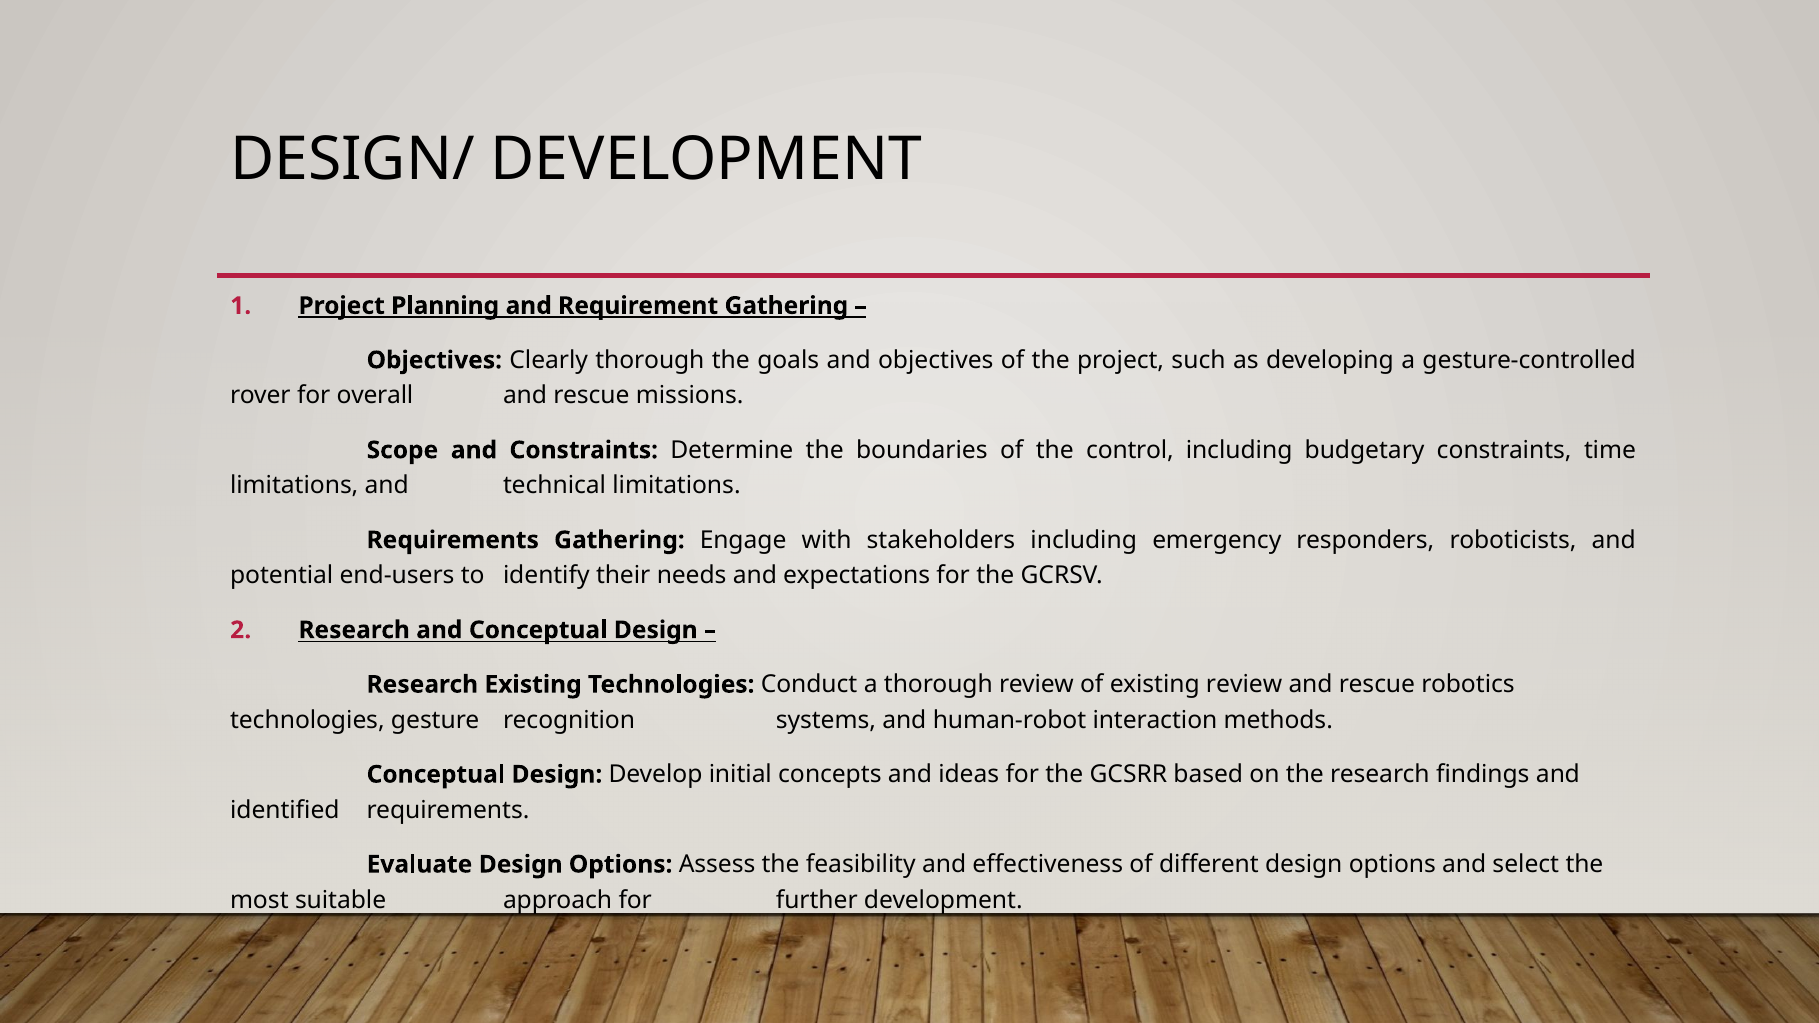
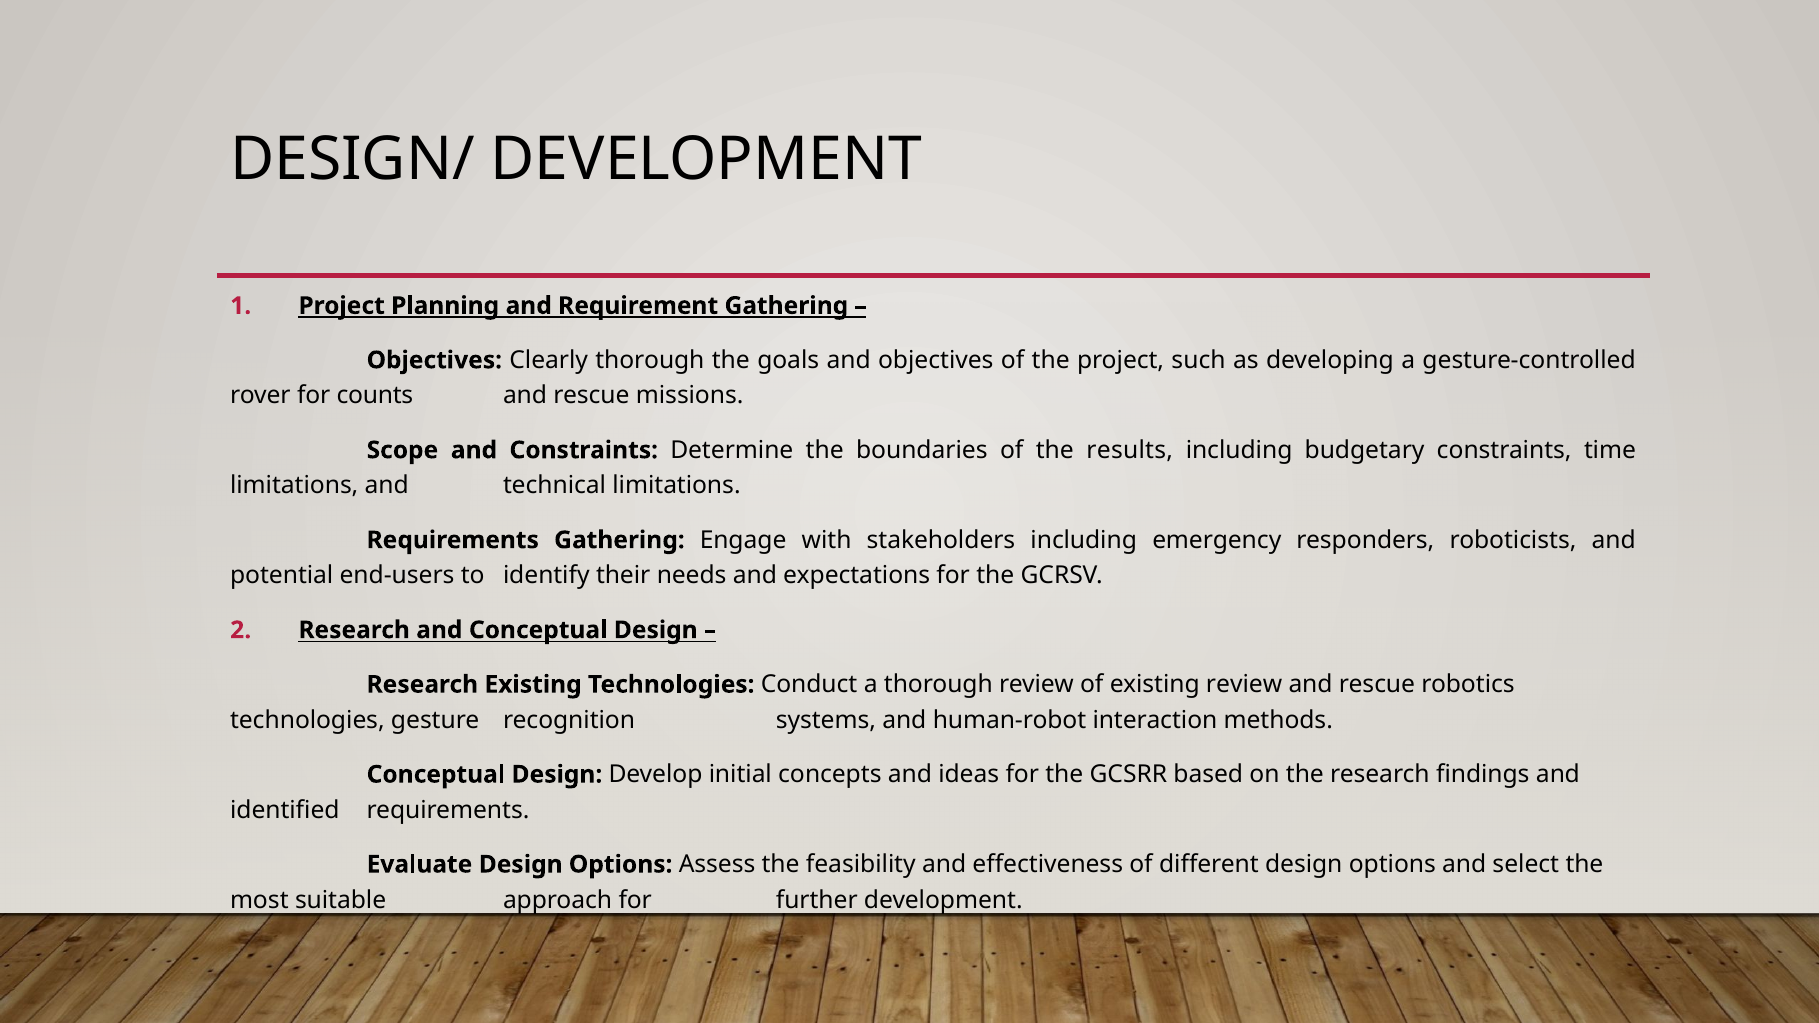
overall: overall -> counts
control: control -> results
